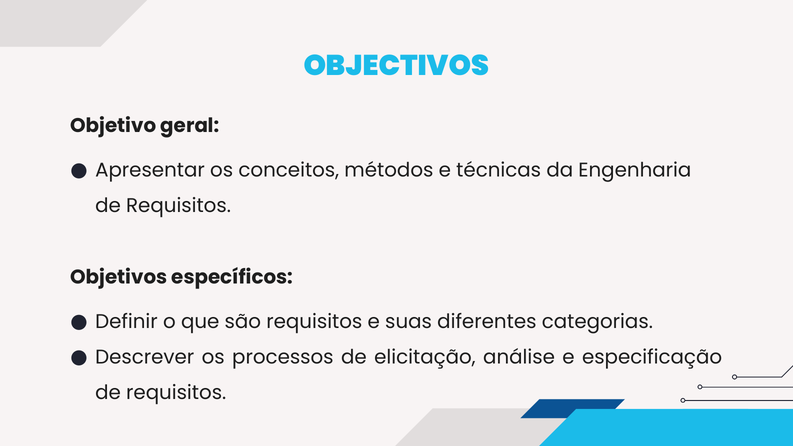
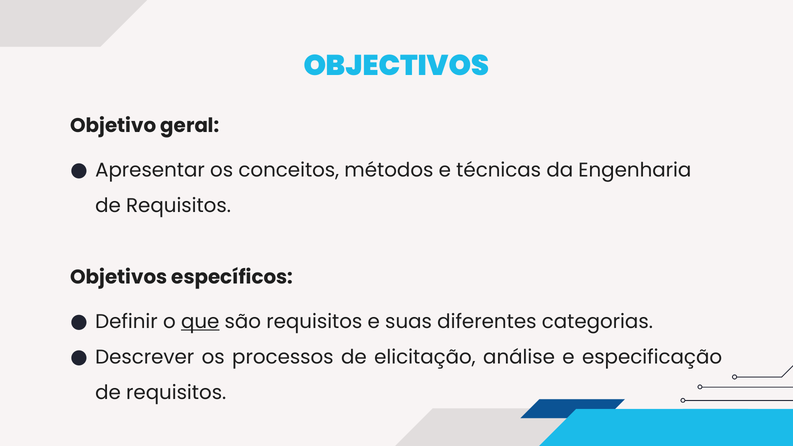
que underline: none -> present
